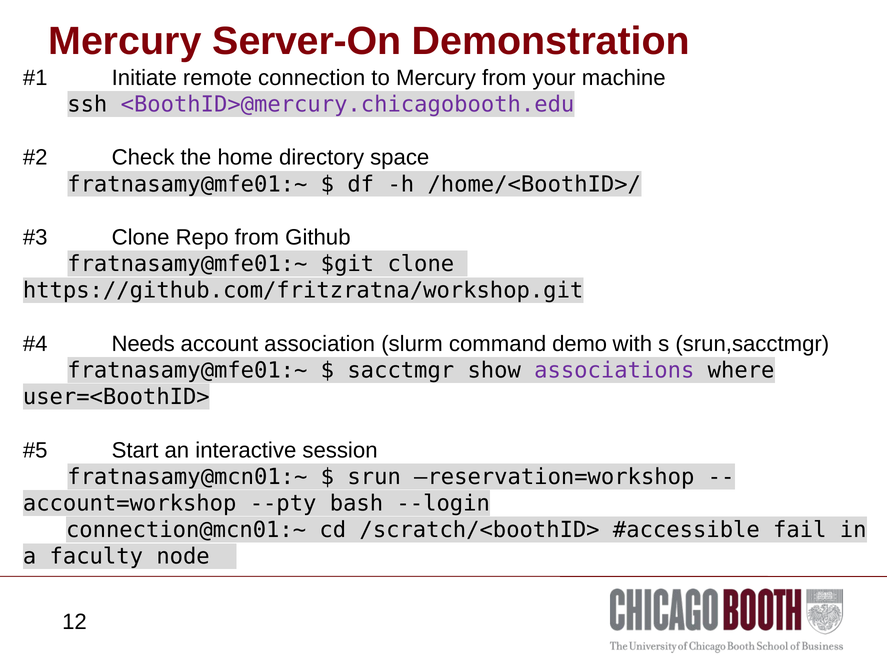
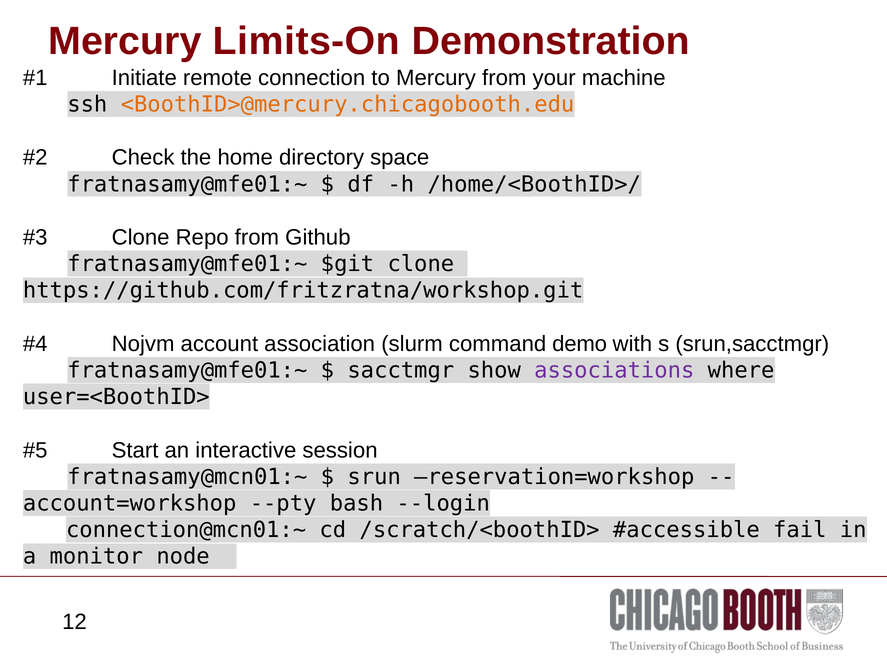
Server-On: Server-On -> Limits-On
<BoothID>@mercury.chicagobooth.edu colour: purple -> orange
Needs: Needs -> Nojvm
faculty: faculty -> monitor
